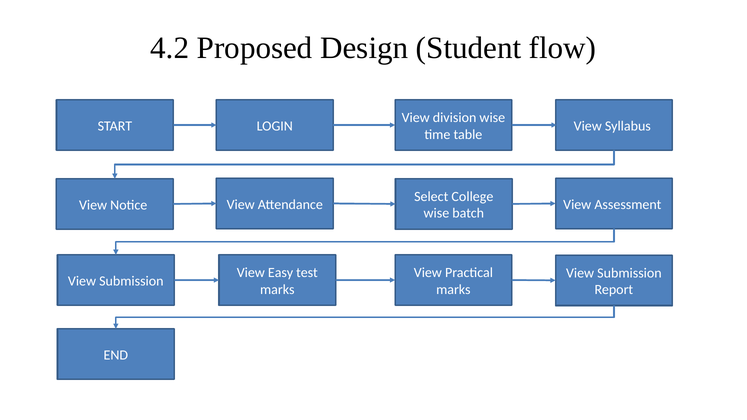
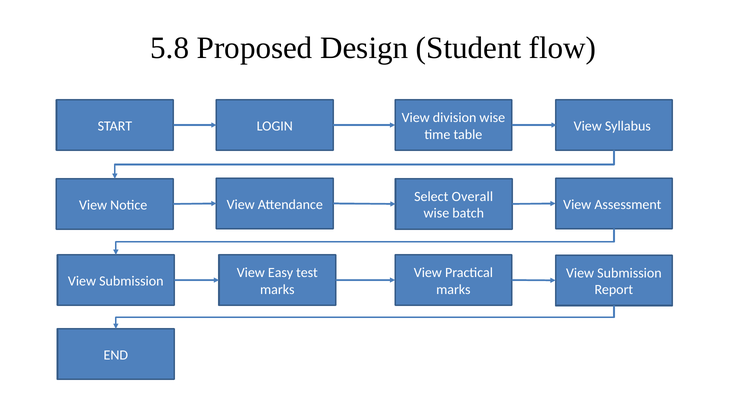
4.2: 4.2 -> 5.8
College: College -> Overall
